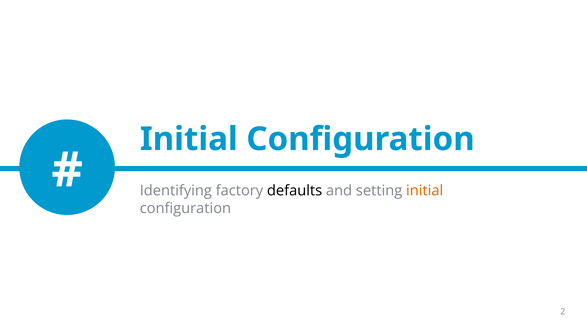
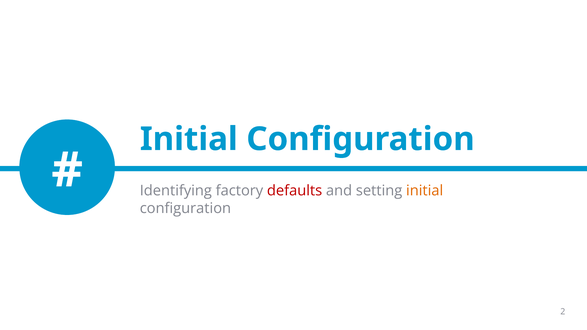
defaults colour: black -> red
